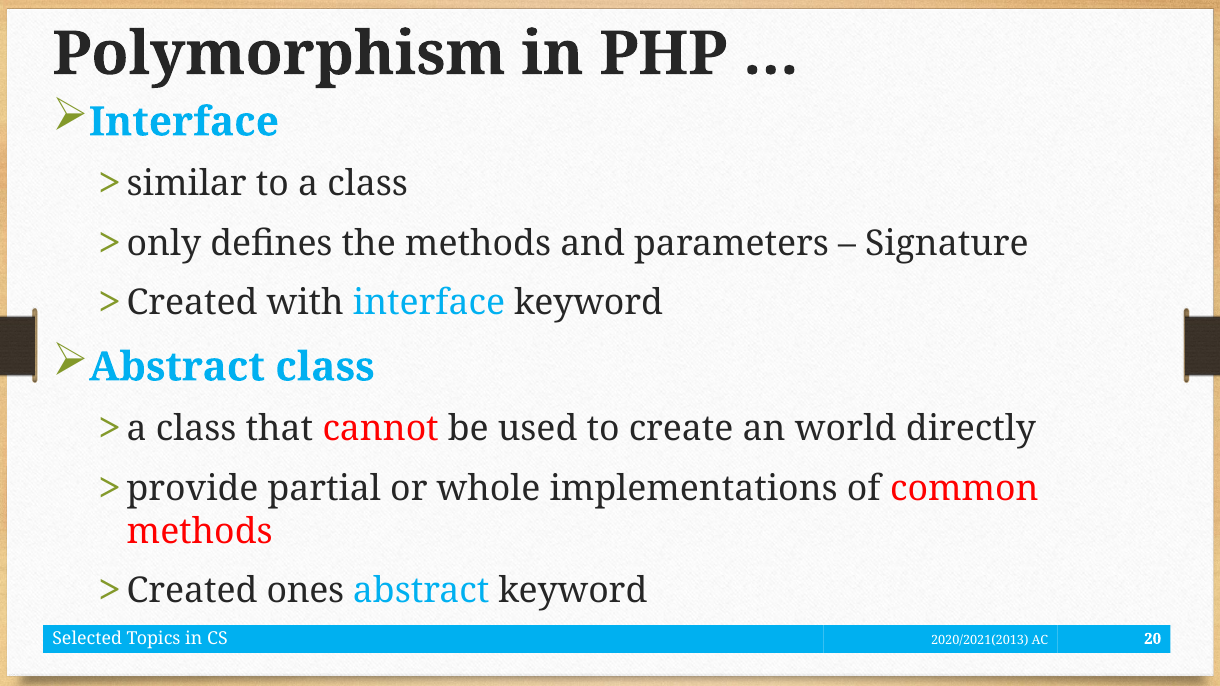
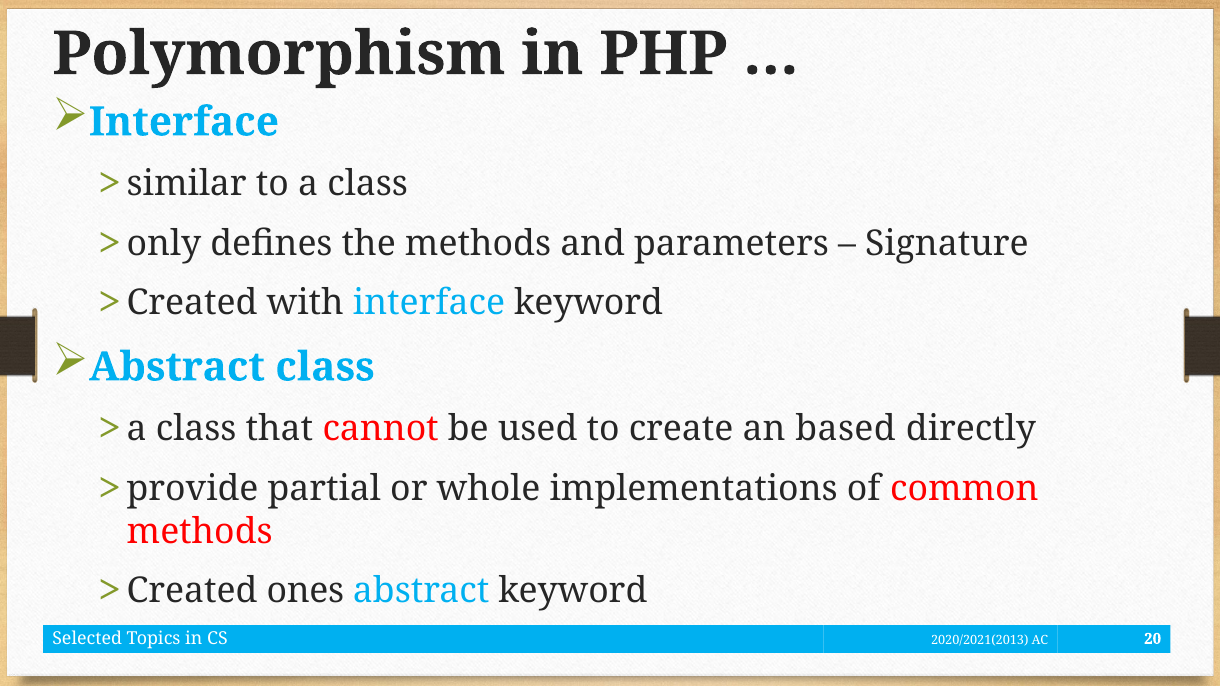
world: world -> based
